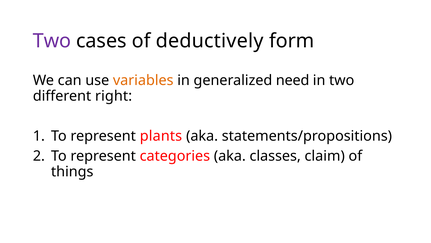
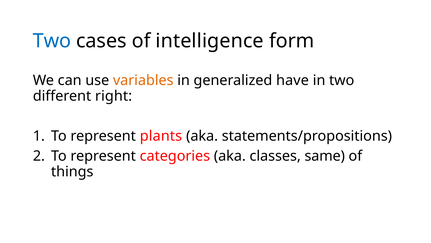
Two at (52, 41) colour: purple -> blue
deductively: deductively -> intelligence
need: need -> have
claim: claim -> same
